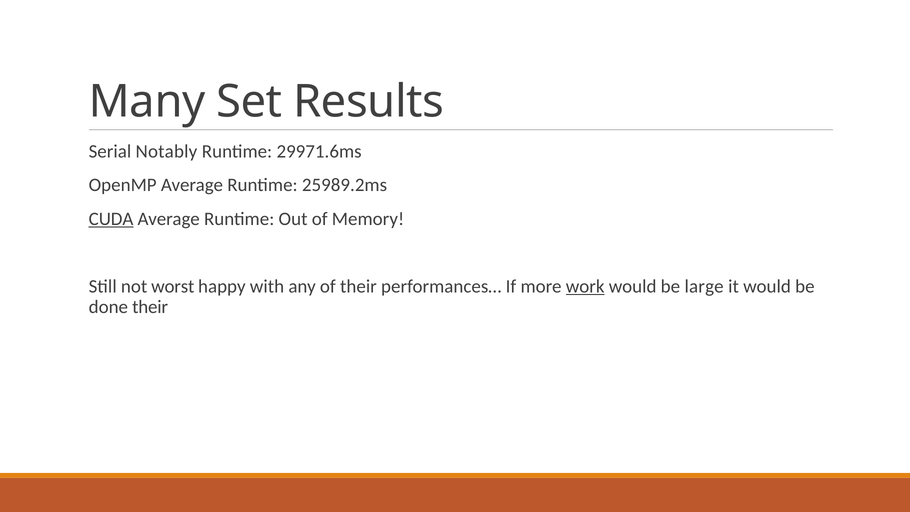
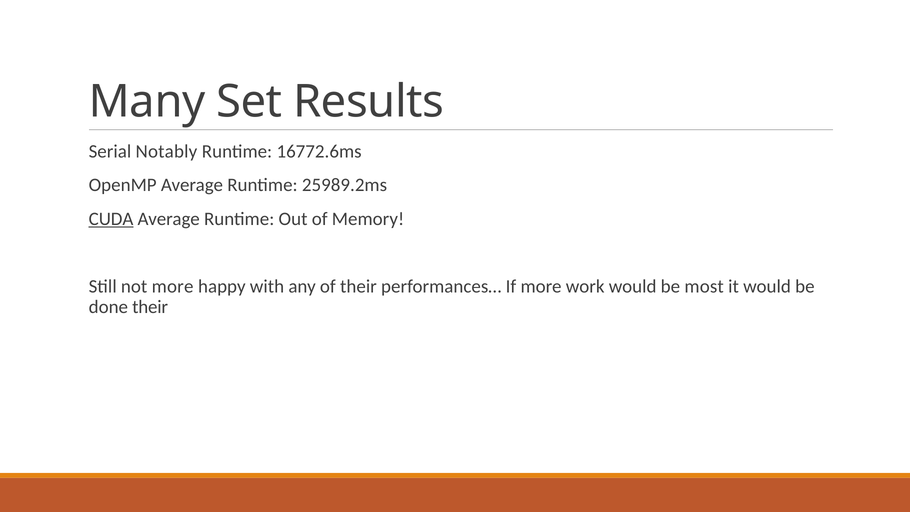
29971.6ms: 29971.6ms -> 16772.6ms
not worst: worst -> more
work underline: present -> none
large: large -> most
